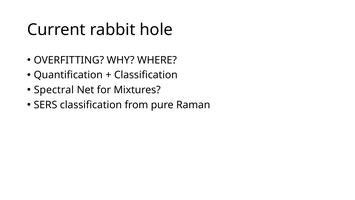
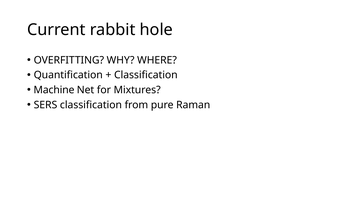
Spectral: Spectral -> Machine
